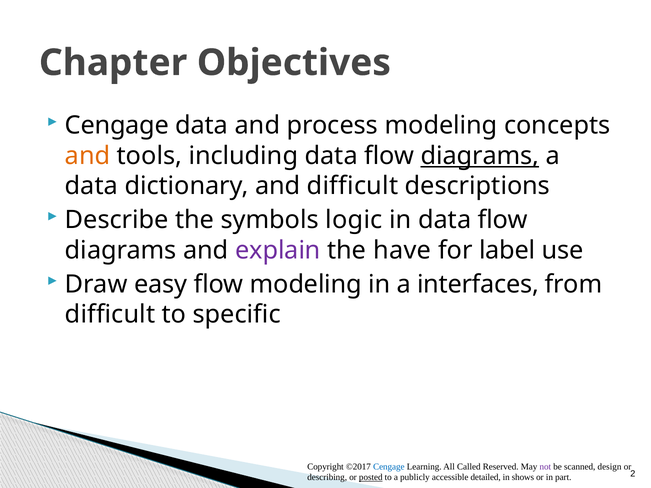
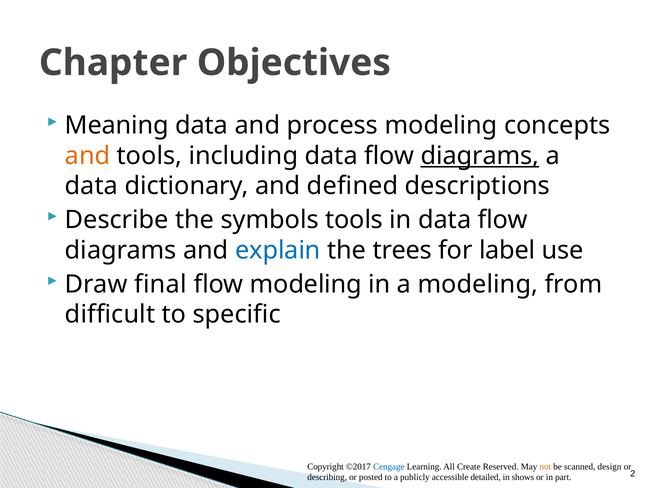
Cengage at (117, 126): Cengage -> Meaning
and difficult: difficult -> defined
symbols logic: logic -> tools
explain colour: purple -> blue
have: have -> trees
easy: easy -> final
a interfaces: interfaces -> modeling
Called: Called -> Create
not colour: purple -> orange
posted underline: present -> none
